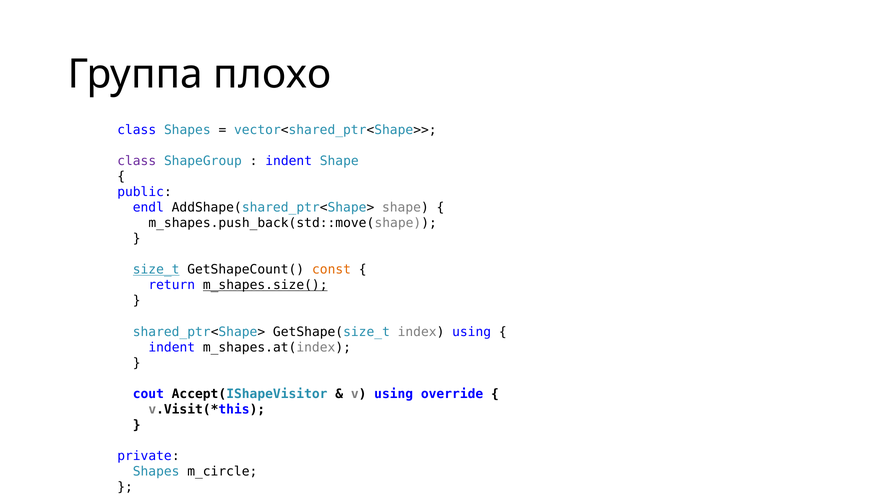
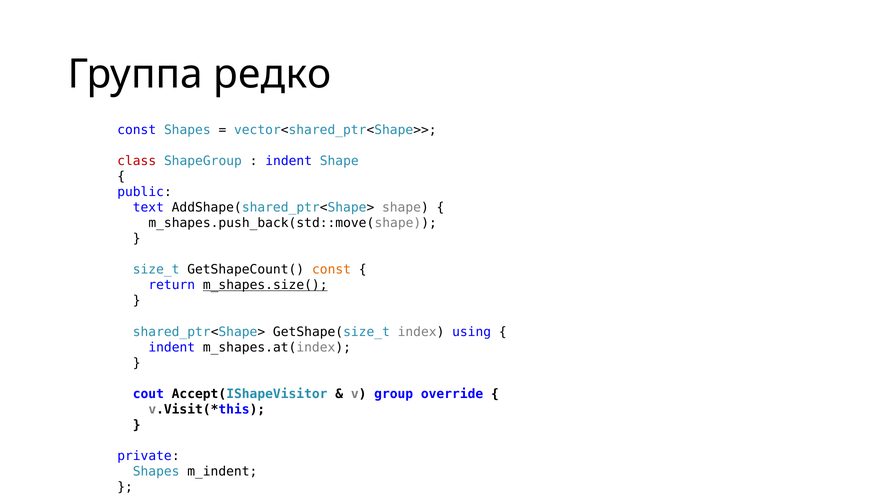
плохо: плохо -> редко
class at (137, 130): class -> const
class at (137, 161) colour: purple -> red
endl: endl -> text
size_t underline: present -> none
v using: using -> group
m_circle: m_circle -> m_indent
